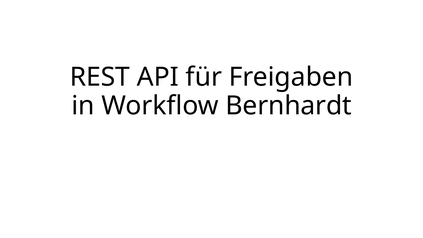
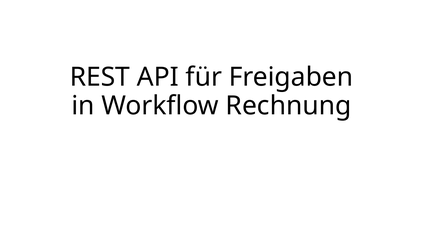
Bernhardt: Bernhardt -> Rechnung
